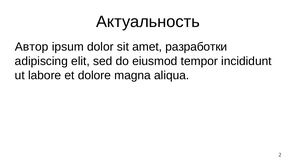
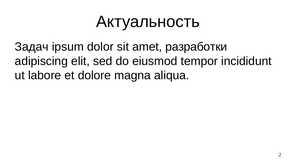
Автор: Автор -> Задач
